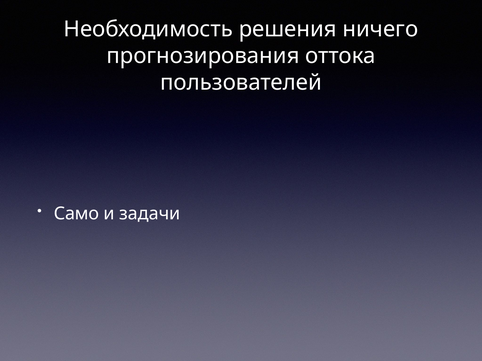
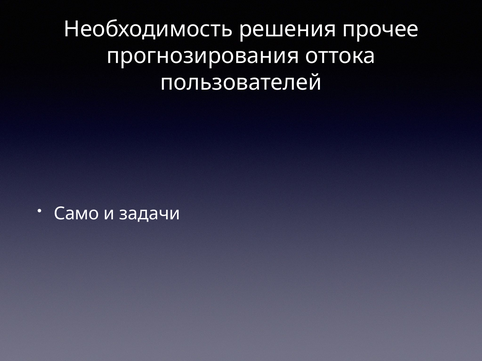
ничего: ничего -> прочее
